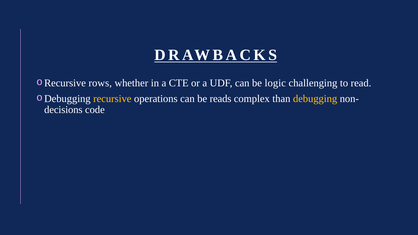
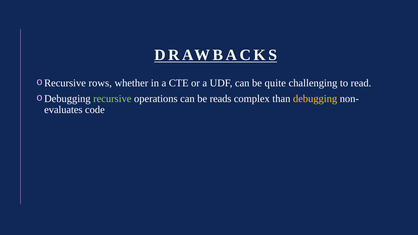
logic: logic -> quite
recursive colour: yellow -> light green
decisions: decisions -> еvaluatеs
